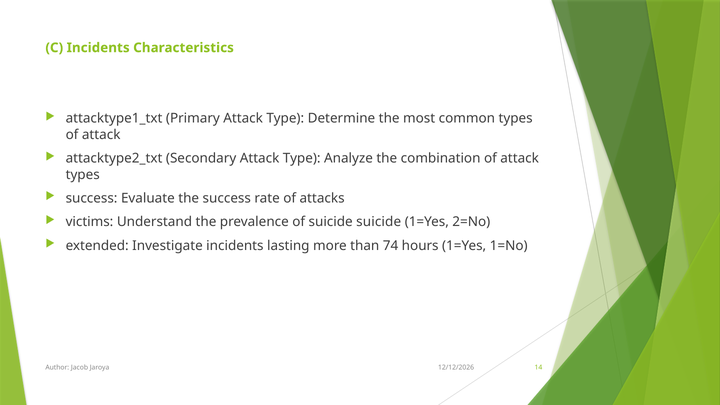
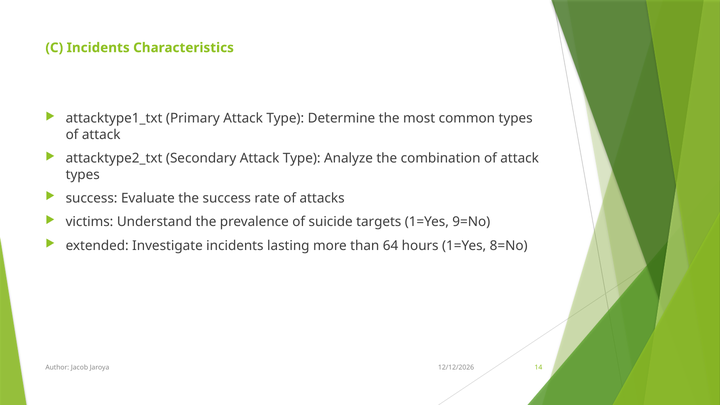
suicide suicide: suicide -> targets
2=No: 2=No -> 9=No
74: 74 -> 64
1=No: 1=No -> 8=No
